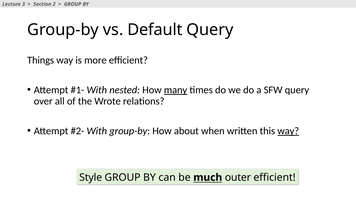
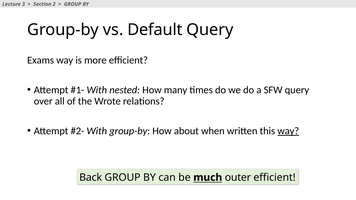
Things: Things -> Exams
many underline: present -> none
Style: Style -> Back
